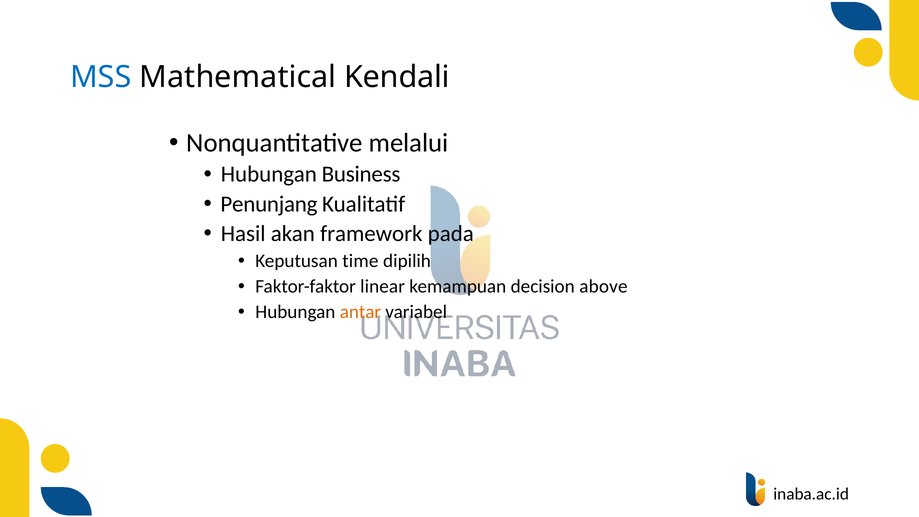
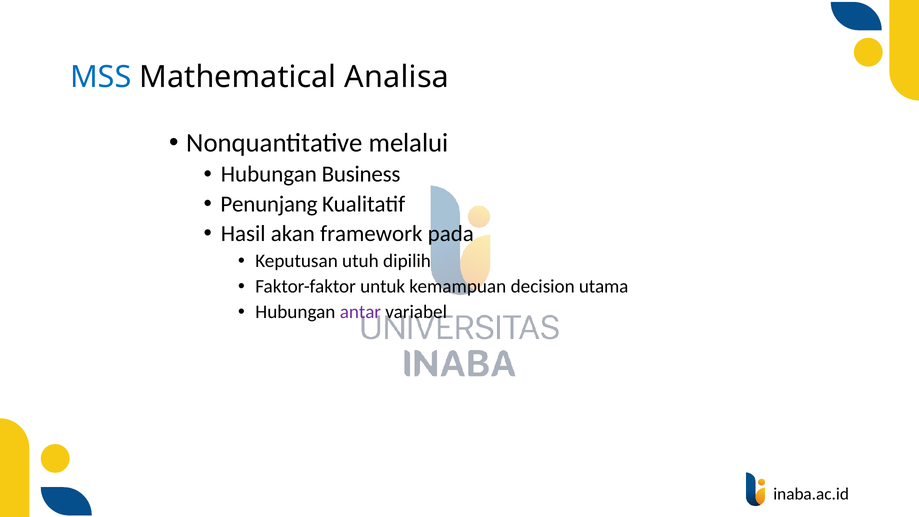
Kendali: Kendali -> Analisa
time: time -> utuh
linear: linear -> untuk
above: above -> utama
antar colour: orange -> purple
